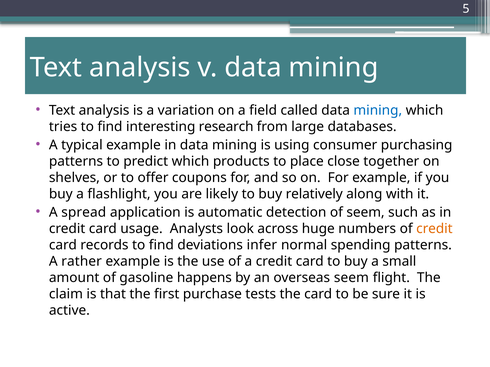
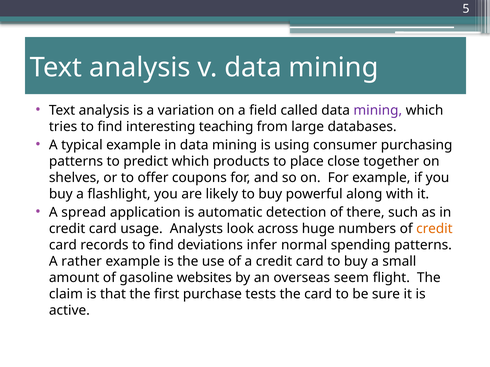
mining at (378, 110) colour: blue -> purple
research: research -> teaching
relatively: relatively -> powerful
of seem: seem -> there
happens: happens -> websites
